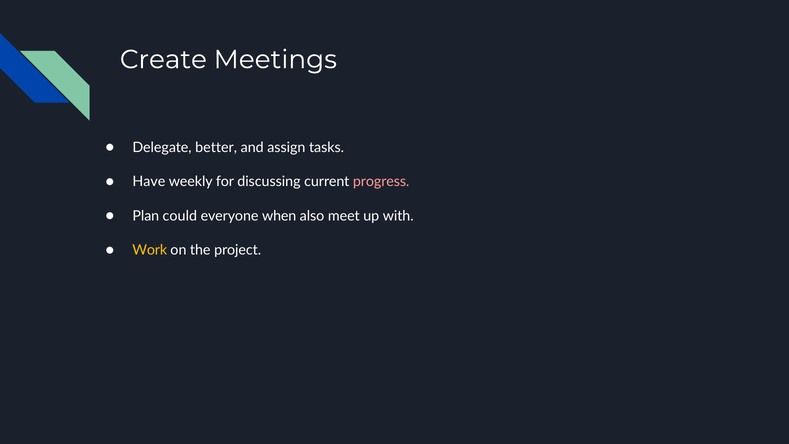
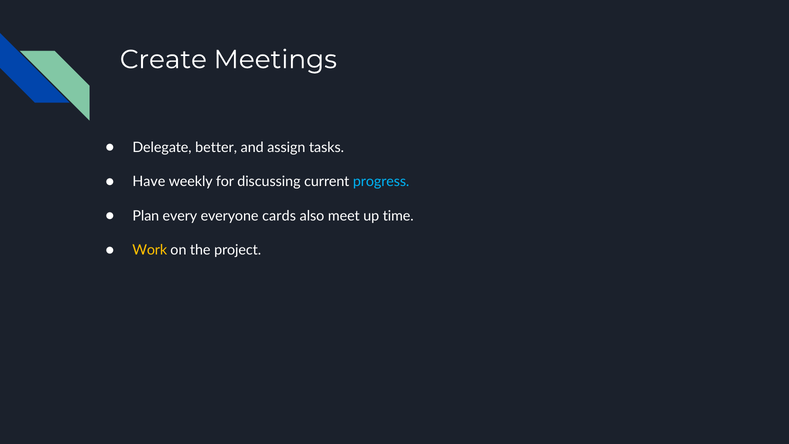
progress colour: pink -> light blue
could: could -> every
when: when -> cards
with: with -> time
